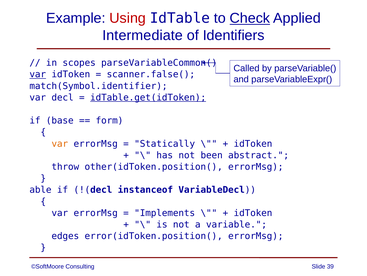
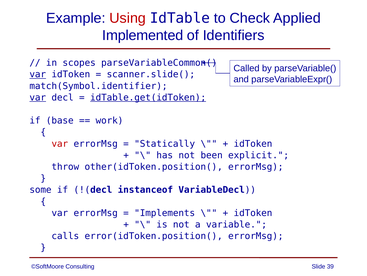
Check underline: present -> none
Intermediate: Intermediate -> Implemented
scanner.false(: scanner.false( -> scanner.slide(
var at (38, 97) underline: none -> present
form: form -> work
var at (60, 143) colour: orange -> red
abstract: abstract -> explicit
able: able -> some
edges: edges -> calls
